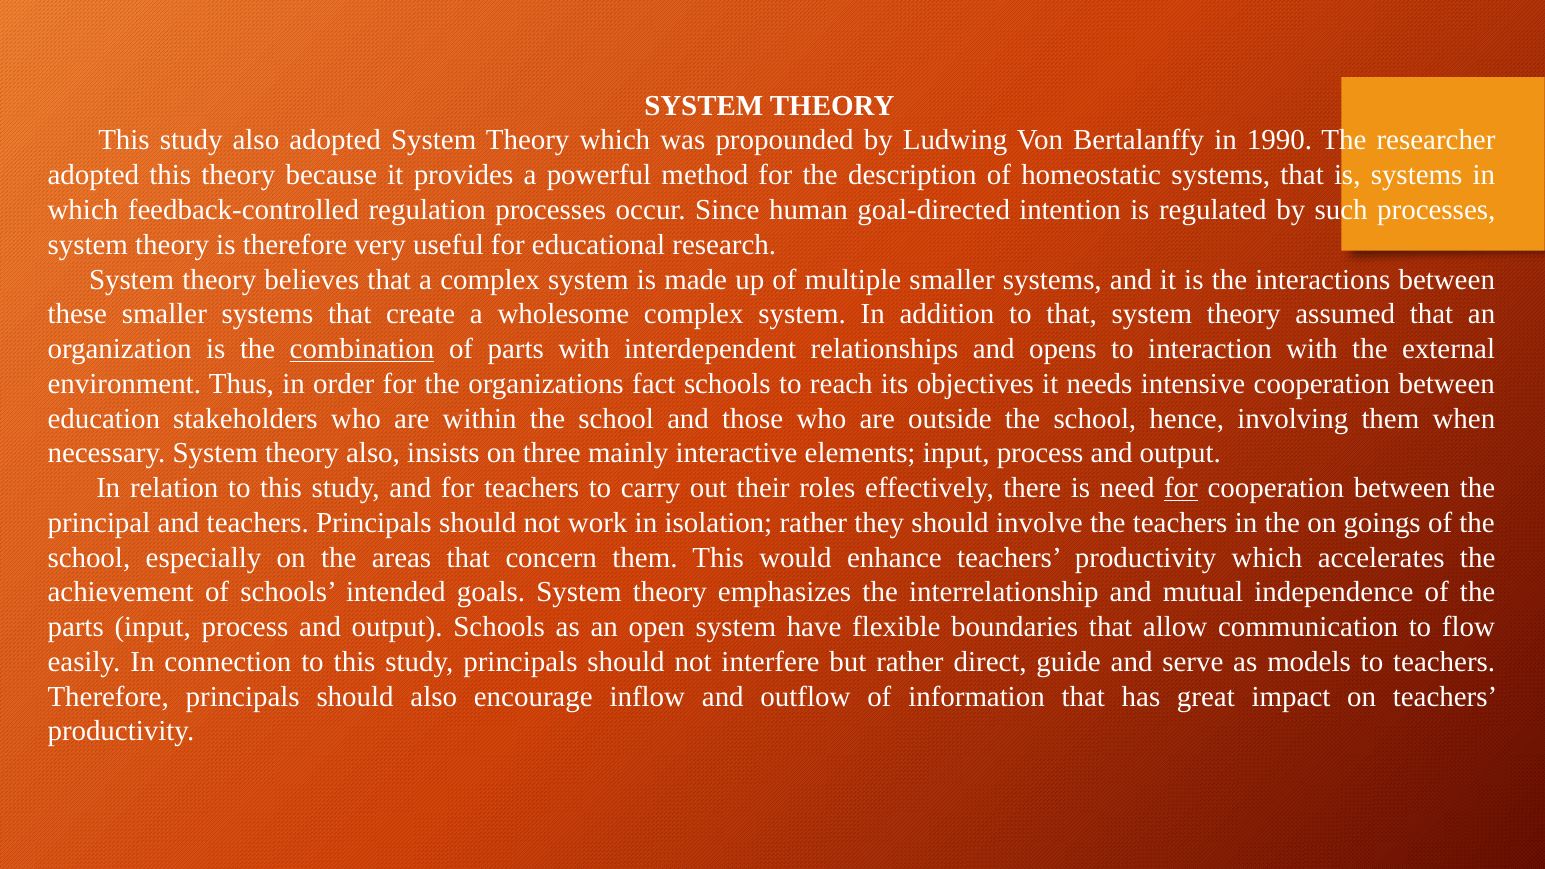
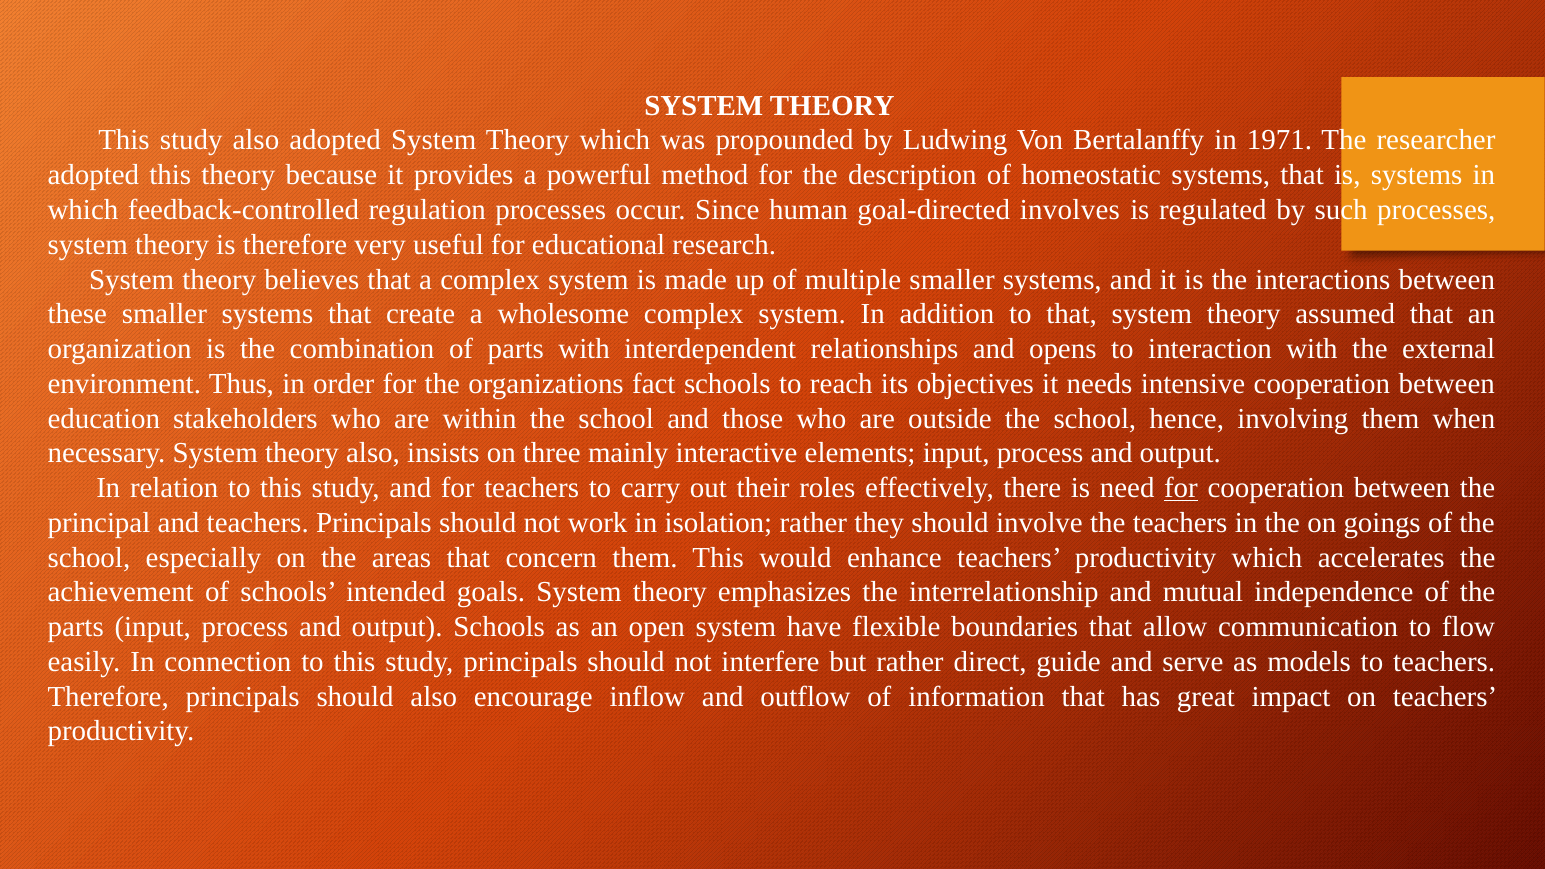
1990: 1990 -> 1971
intention: intention -> involves
combination underline: present -> none
